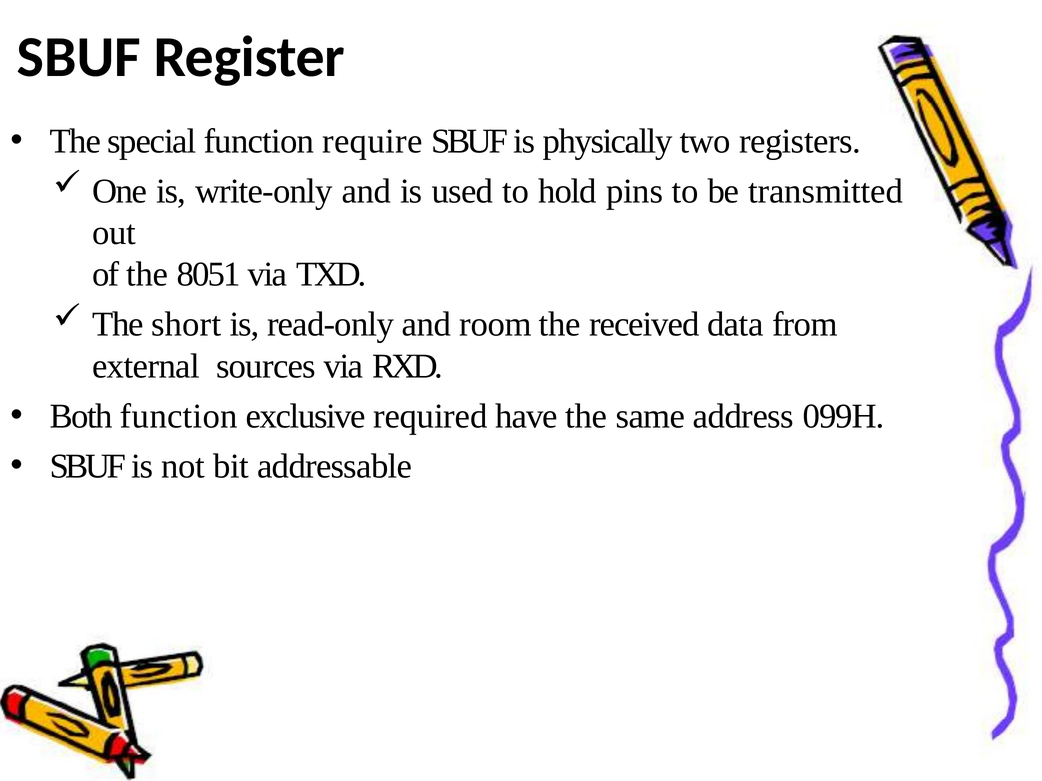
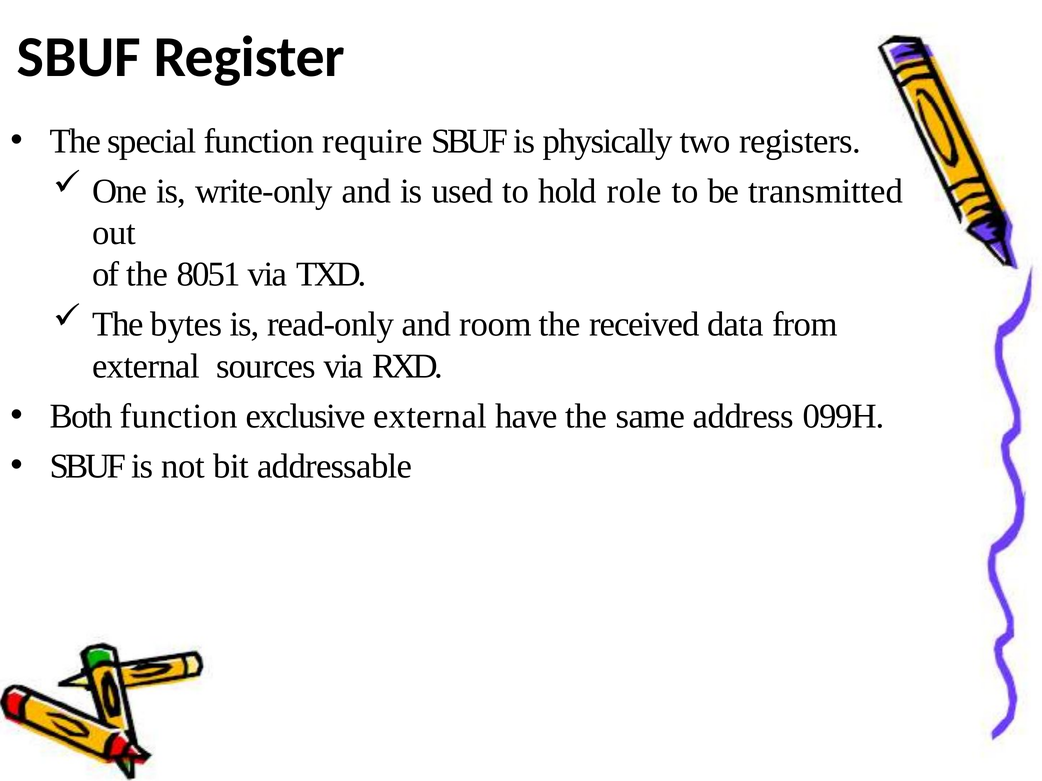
pins: pins -> role
short: short -> bytes
exclusive required: required -> external
